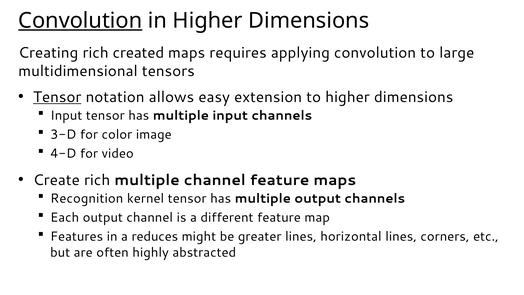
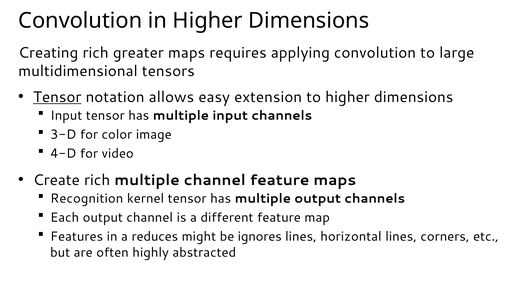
Convolution at (80, 21) underline: present -> none
created: created -> greater
greater: greater -> ignores
